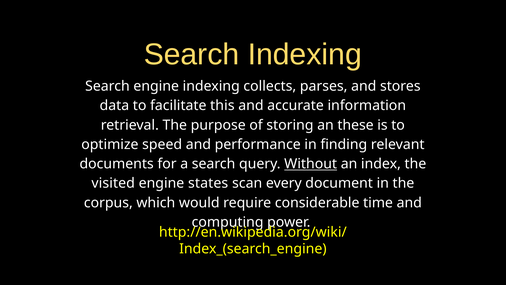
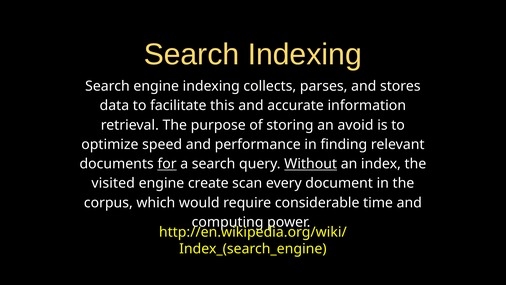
these: these -> avoid
for underline: none -> present
states: states -> create
